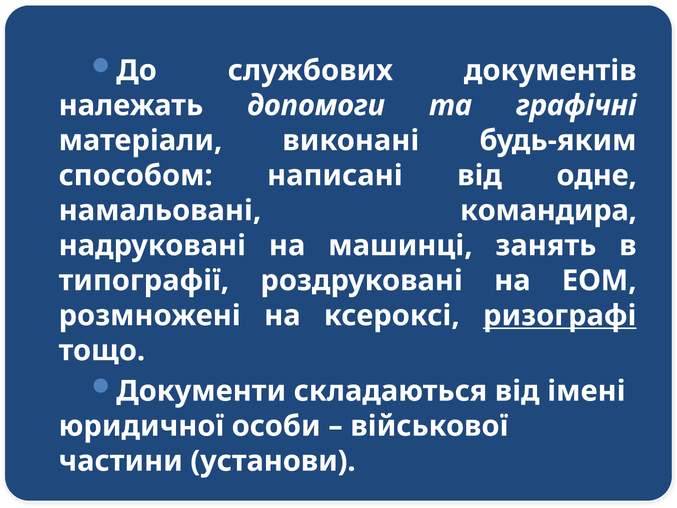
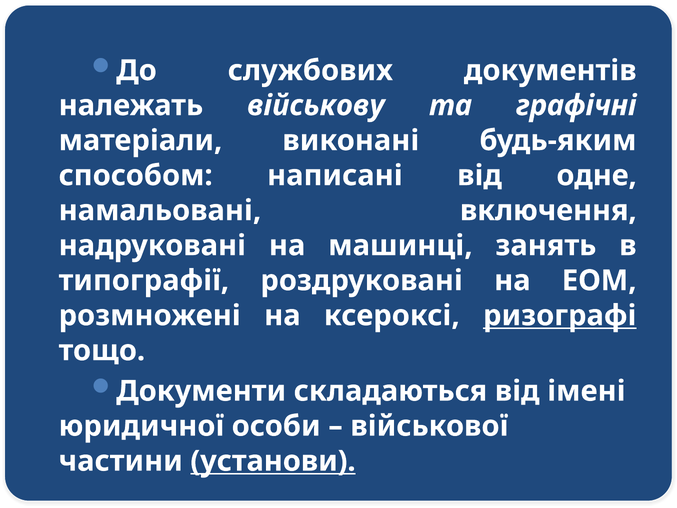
допомоги: допомоги -> військову
командира: командира -> включення
установи underline: none -> present
